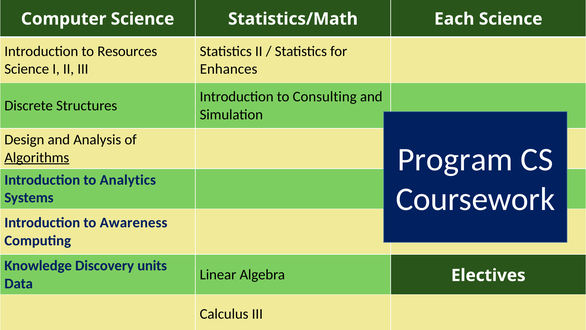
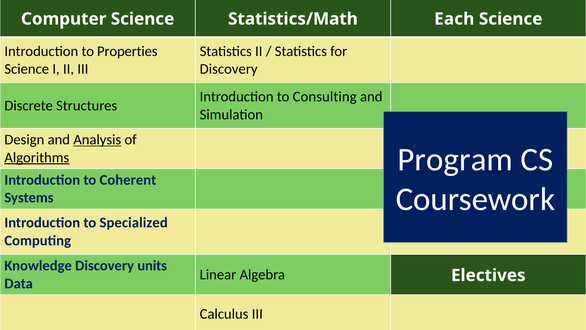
Resources: Resources -> Properties
Enhances at (229, 69): Enhances -> Discovery
Analysis underline: none -> present
Analytics: Analytics -> Coherent
Awareness: Awareness -> Specialized
